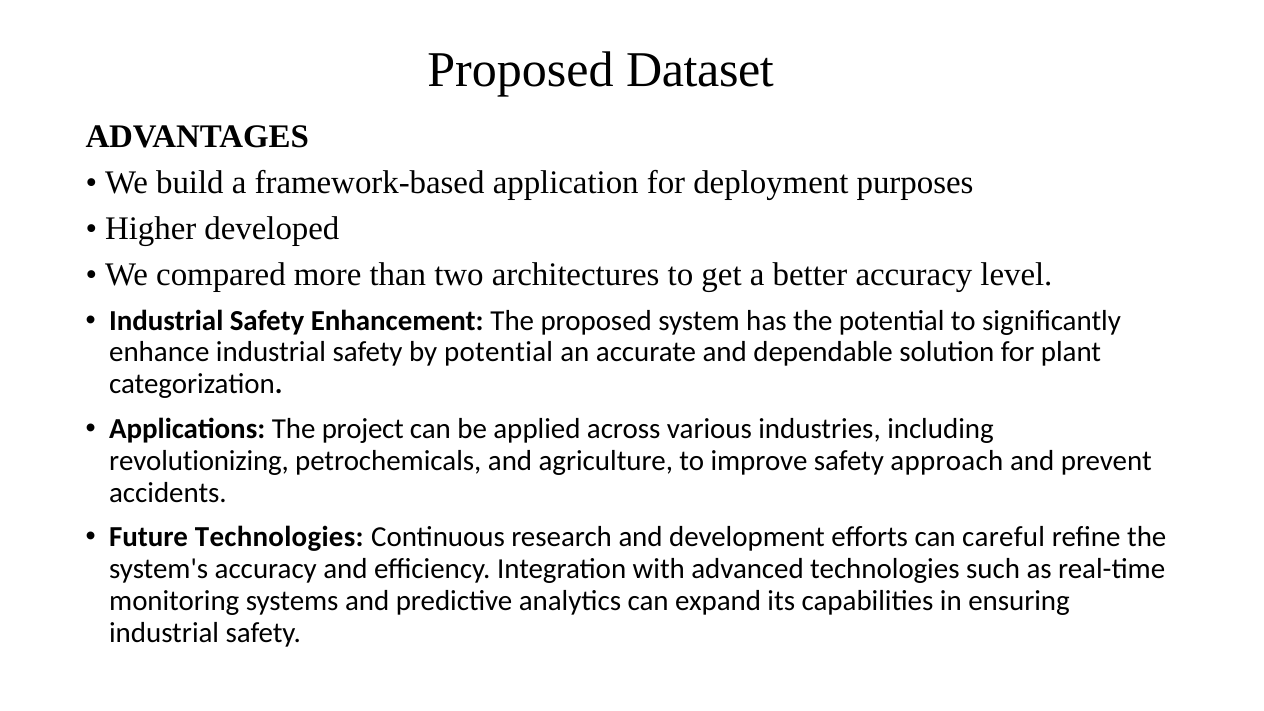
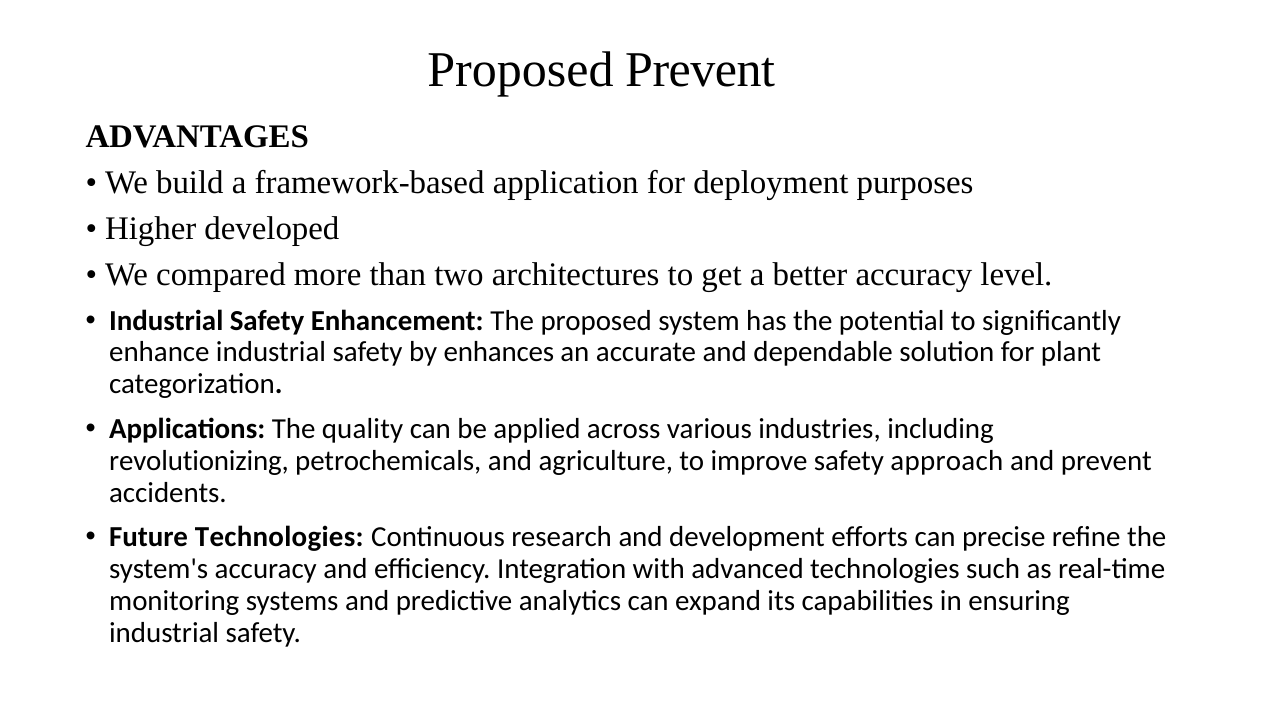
Proposed Dataset: Dataset -> Prevent
by potential: potential -> enhances
project: project -> quality
careful: careful -> precise
